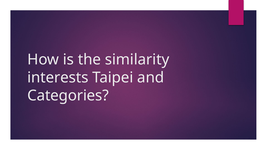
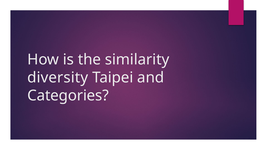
interests: interests -> diversity
